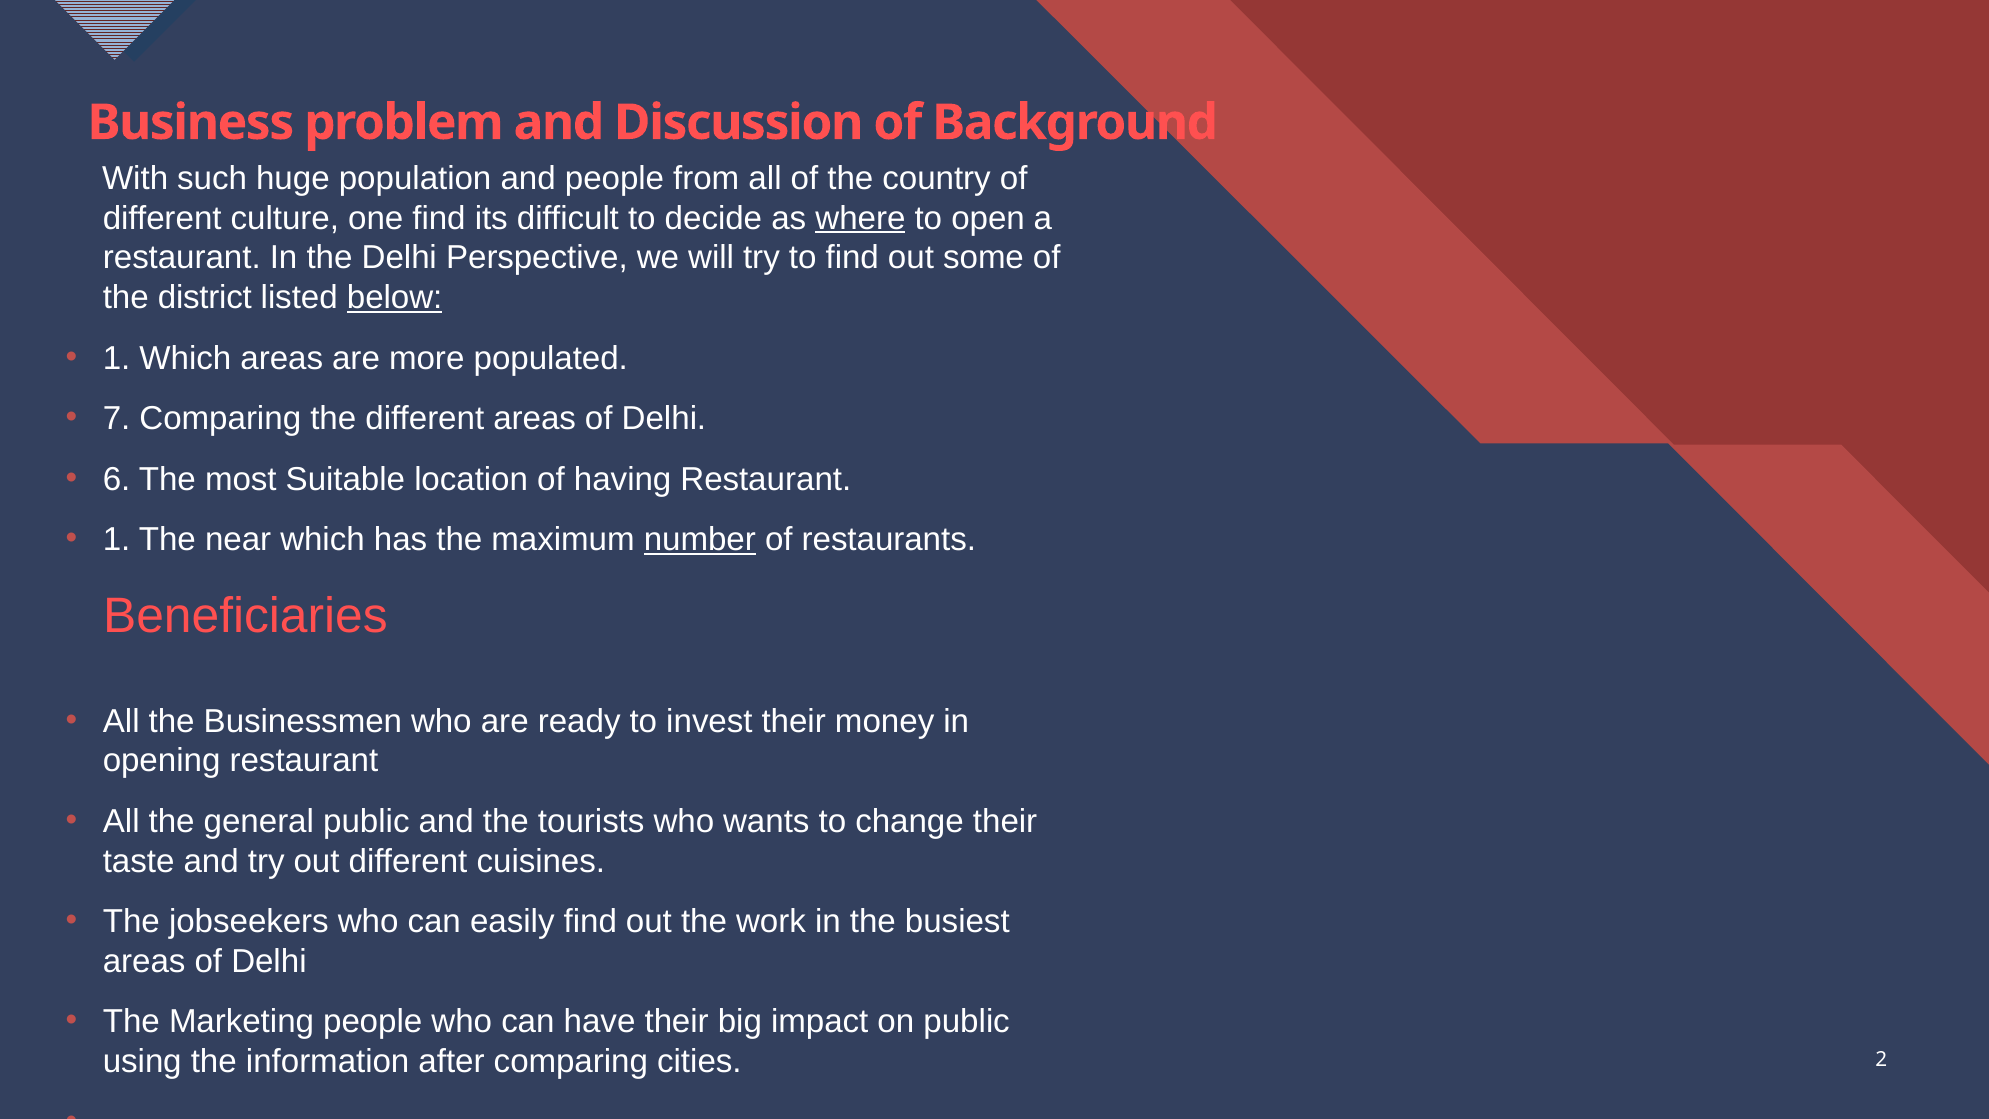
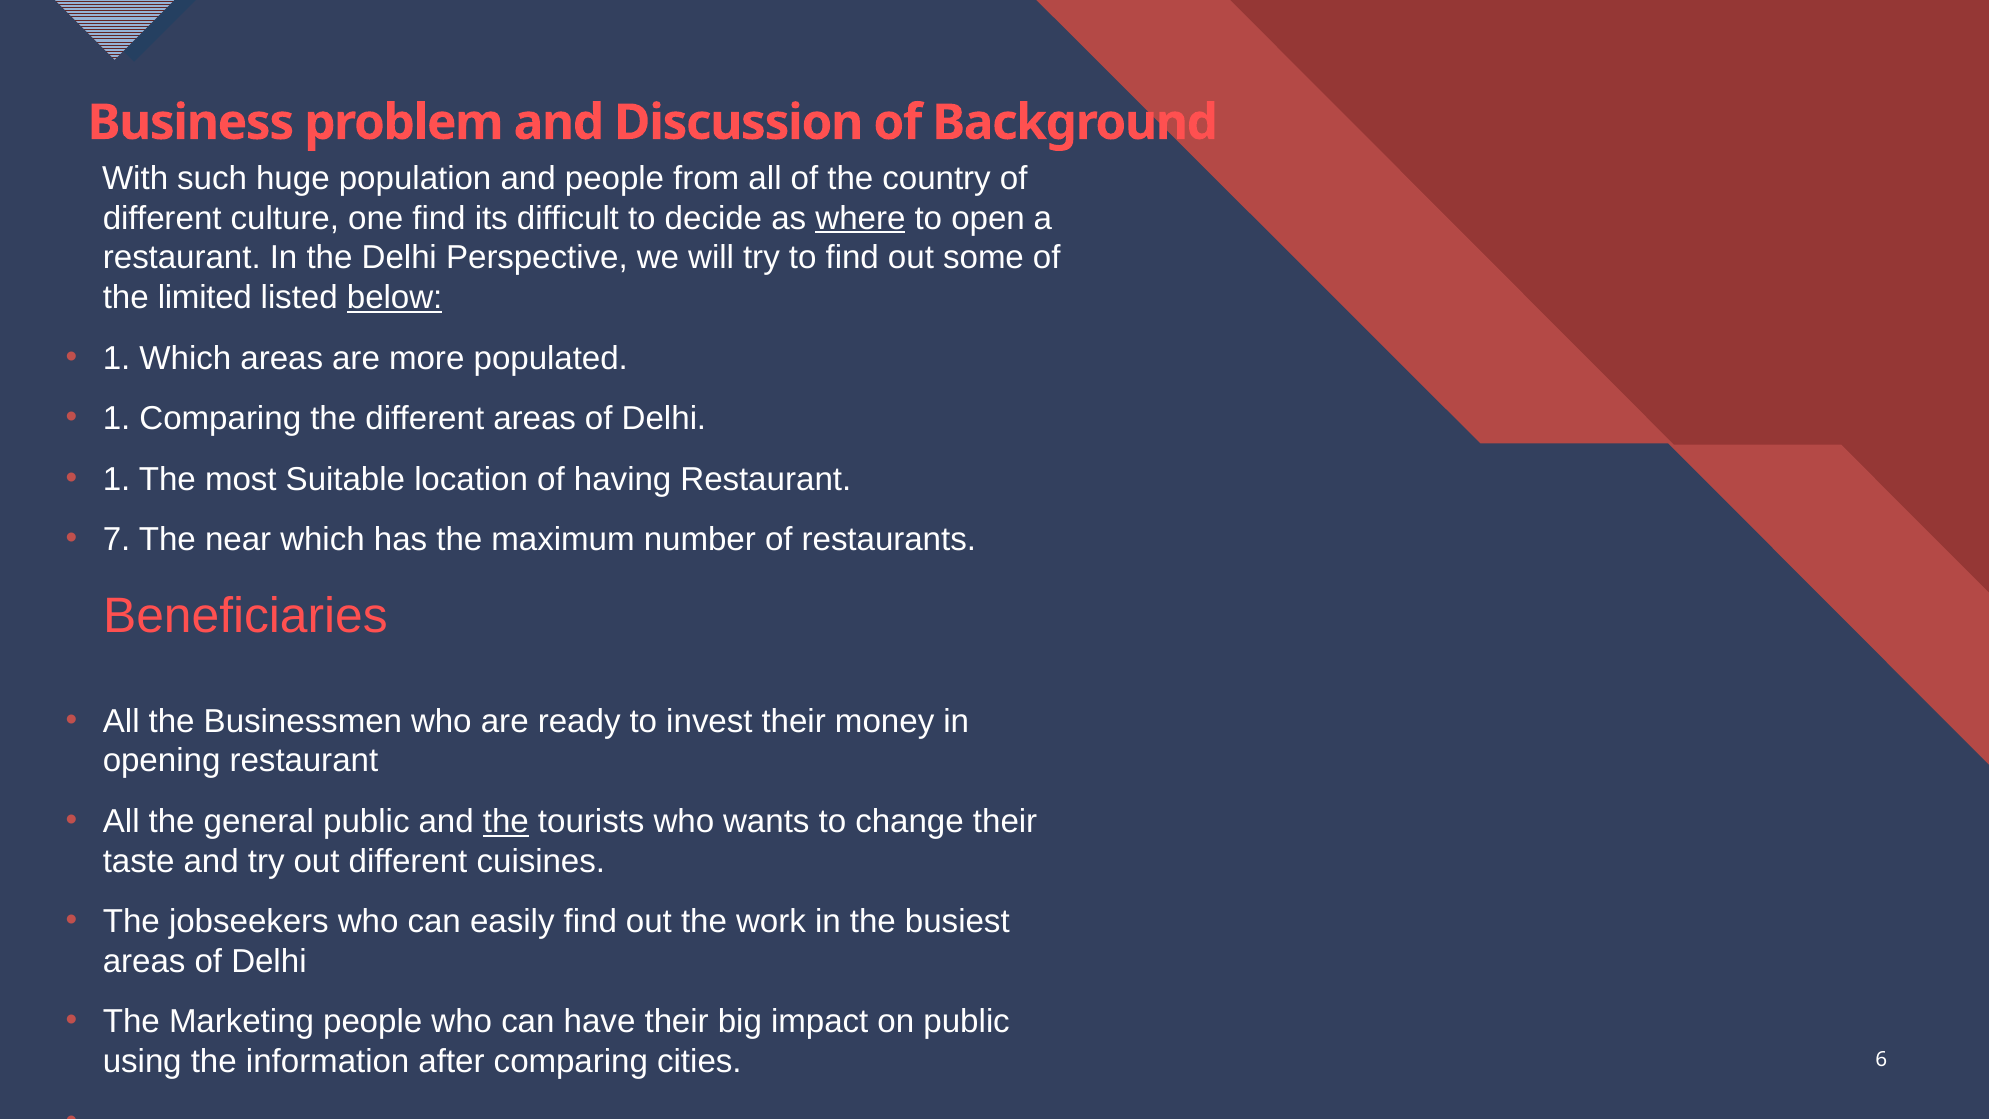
district: district -> limited
7 at (117, 419): 7 -> 1
6 at (117, 479): 6 -> 1
1 at (117, 540): 1 -> 7
number underline: present -> none
the at (506, 821) underline: none -> present
2: 2 -> 6
